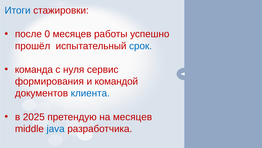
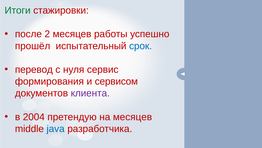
Итоги colour: blue -> green
0: 0 -> 2
команда: команда -> перевод
командой: командой -> сервисом
клиента colour: blue -> purple
2025: 2025 -> 2004
